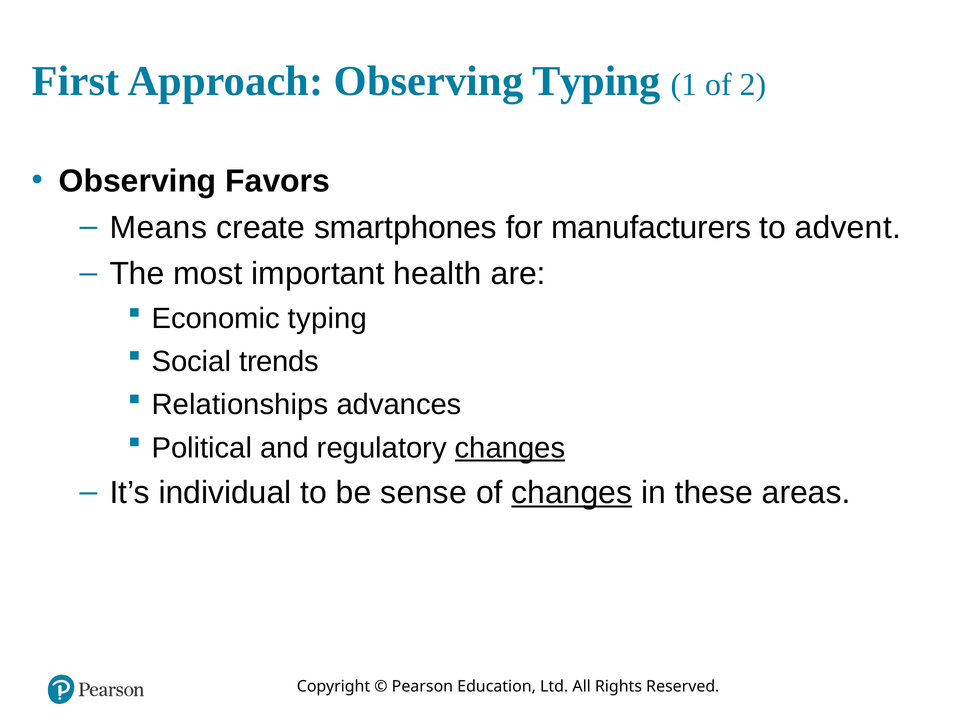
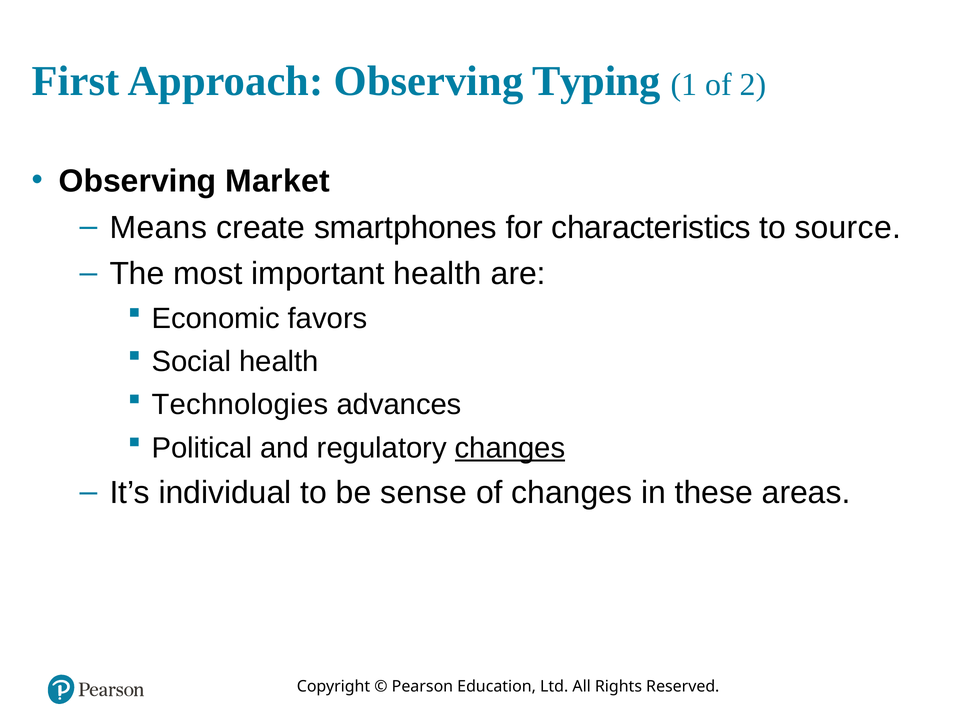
Favors: Favors -> Market
manufacturers: manufacturers -> characteristics
advent: advent -> source
Economic typing: typing -> favors
Social trends: trends -> health
Relationships: Relationships -> Technologies
changes at (572, 492) underline: present -> none
